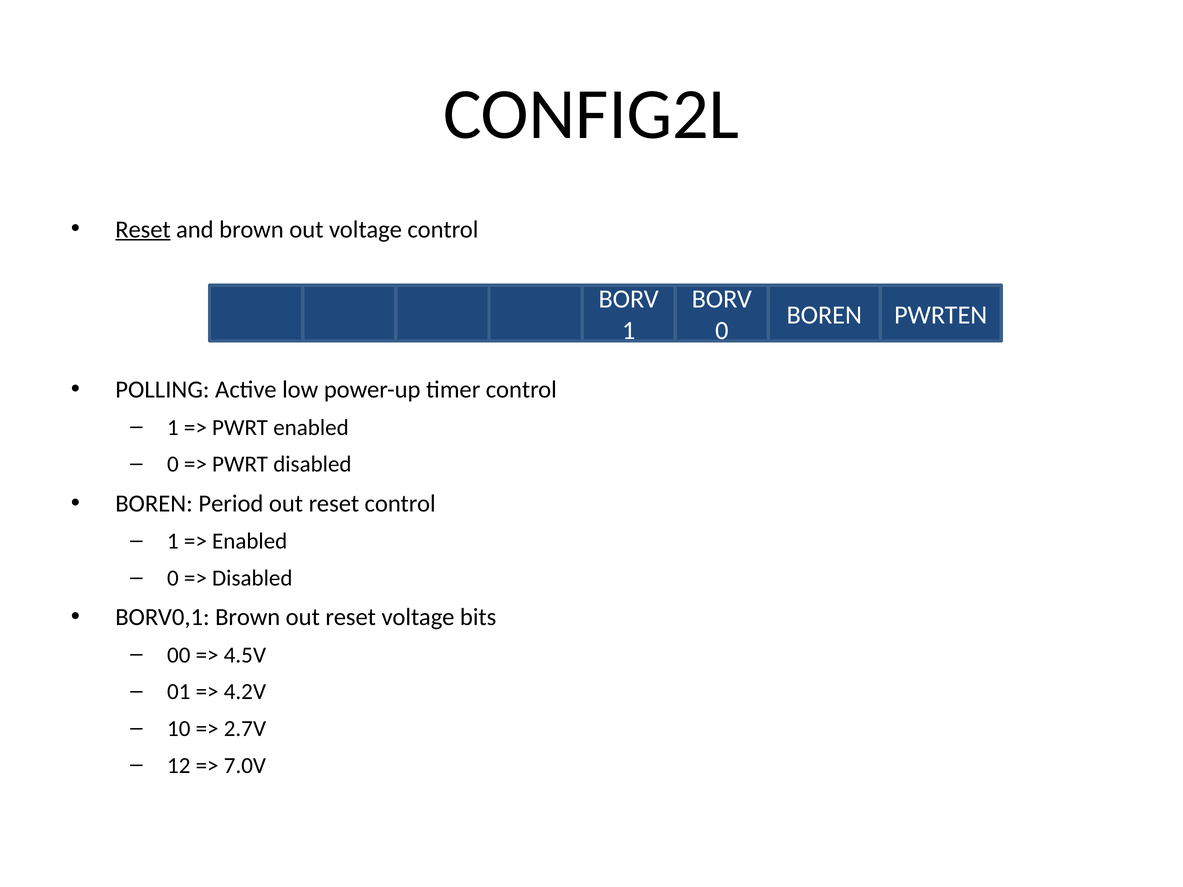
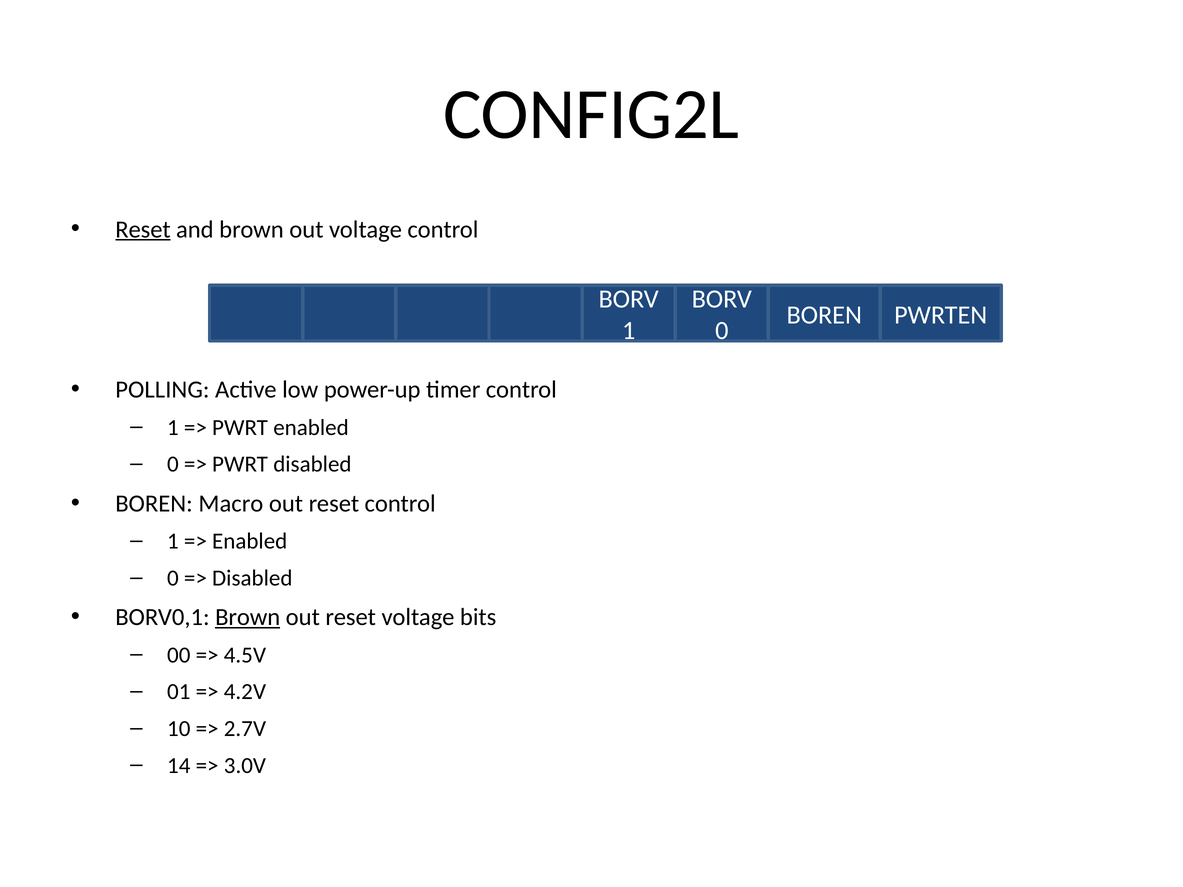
Period: Period -> Macro
Brown at (248, 617) underline: none -> present
12: 12 -> 14
7.0V: 7.0V -> 3.0V
